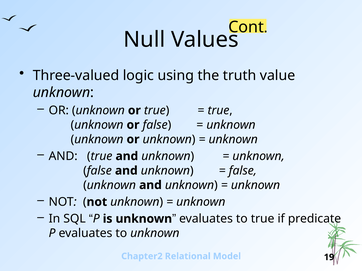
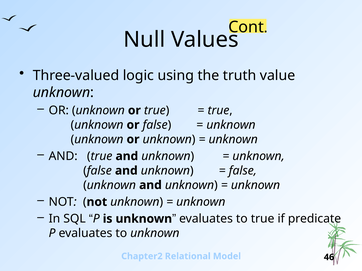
19: 19 -> 46
